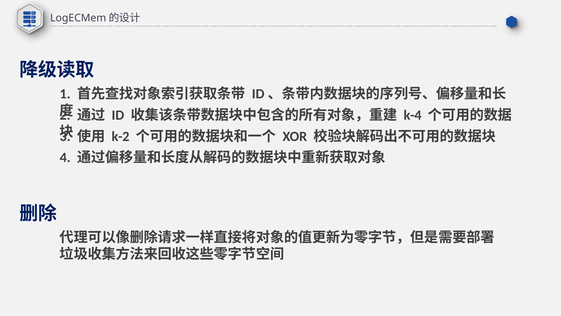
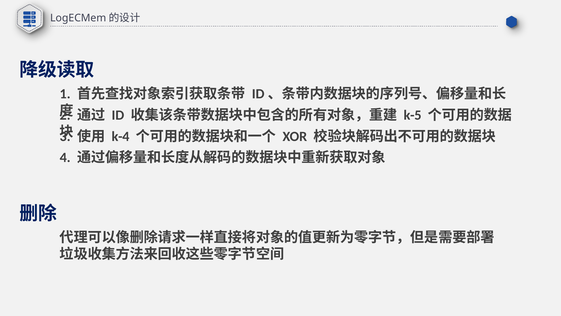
k-4: k-4 -> k-5
k-2: k-2 -> k-4
